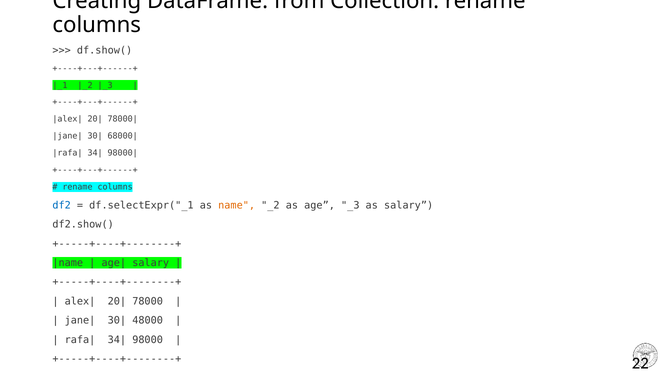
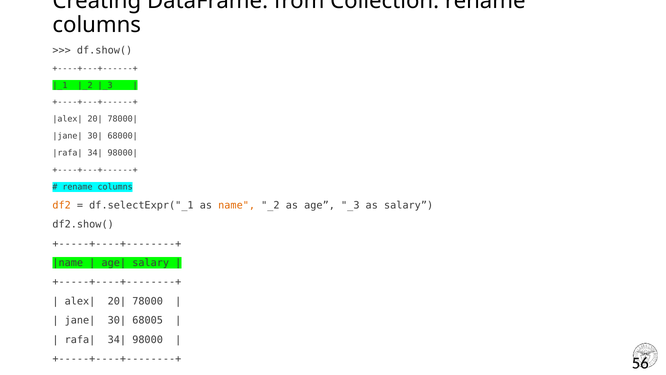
df2 colour: blue -> orange
48000: 48000 -> 68005
22: 22 -> 56
